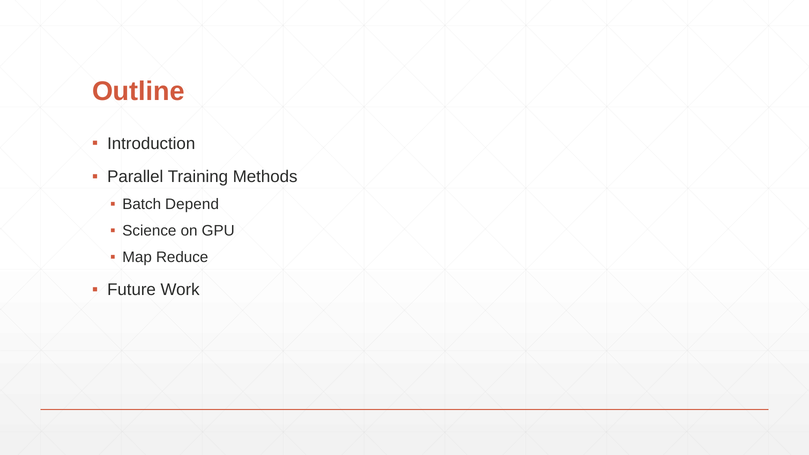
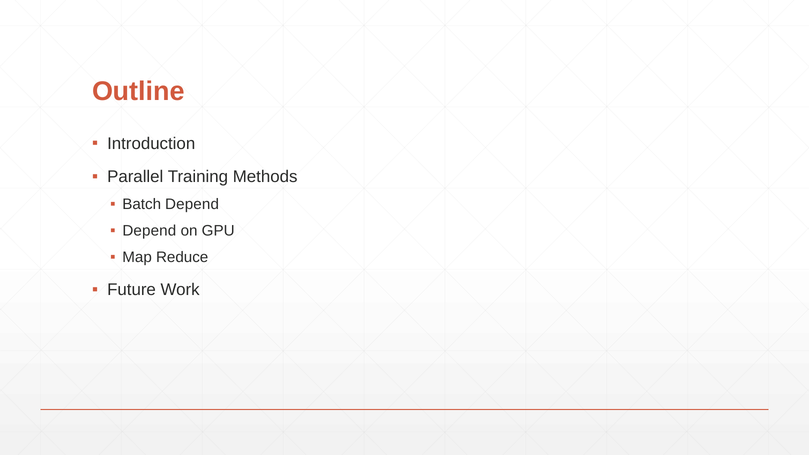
Science at (149, 231): Science -> Depend
